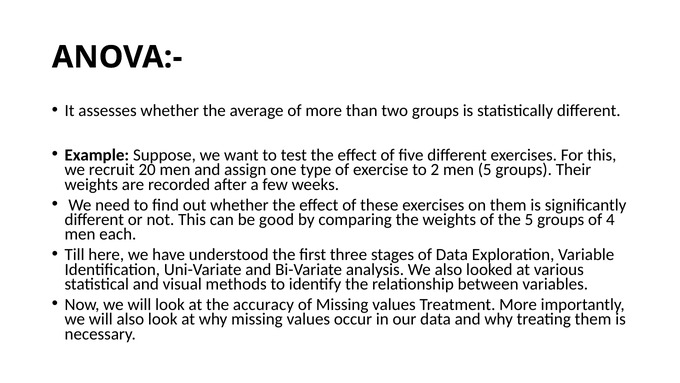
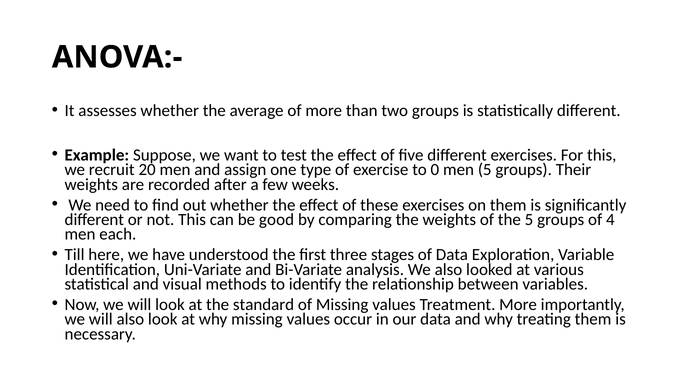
2: 2 -> 0
accuracy: accuracy -> standard
